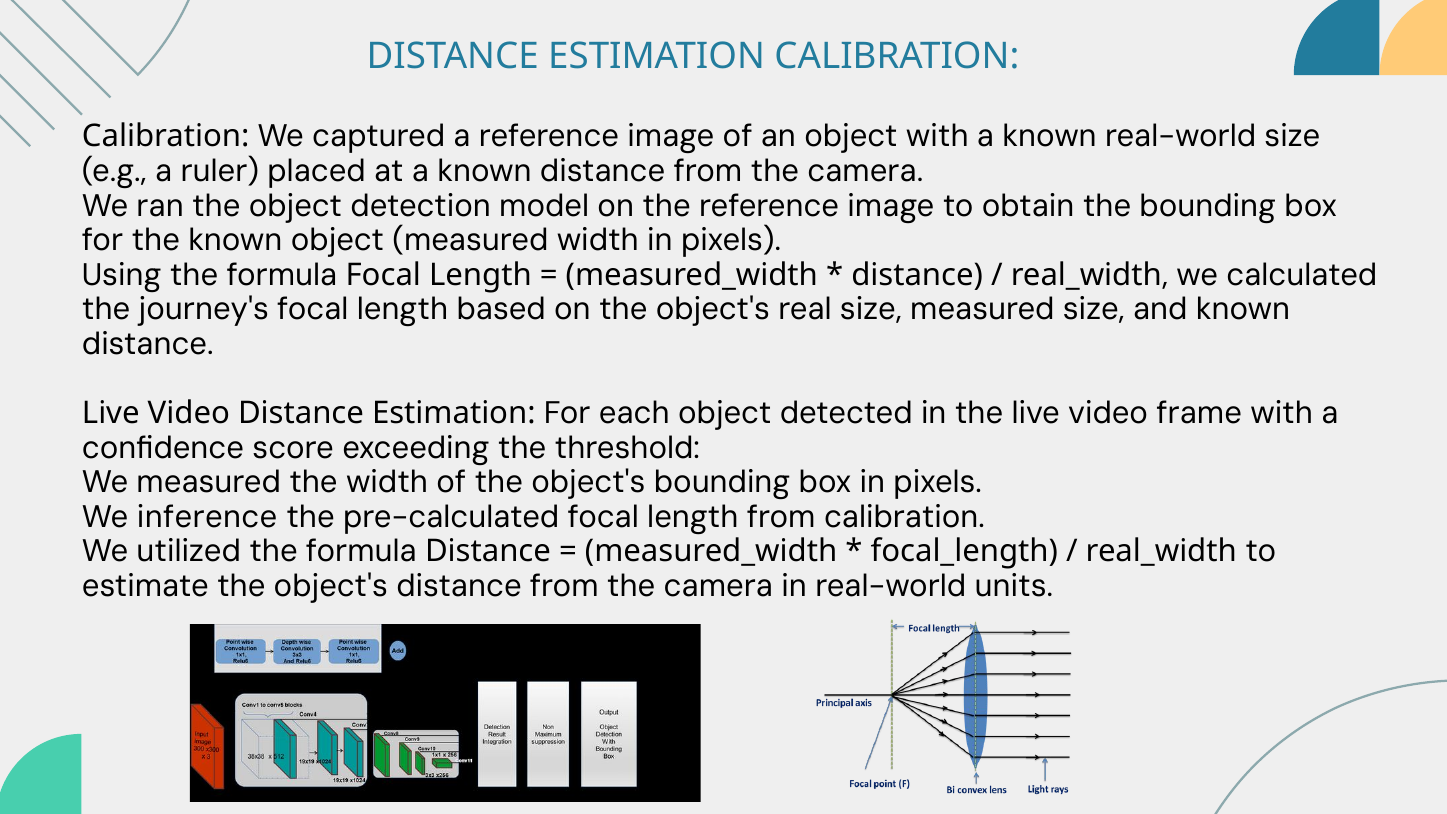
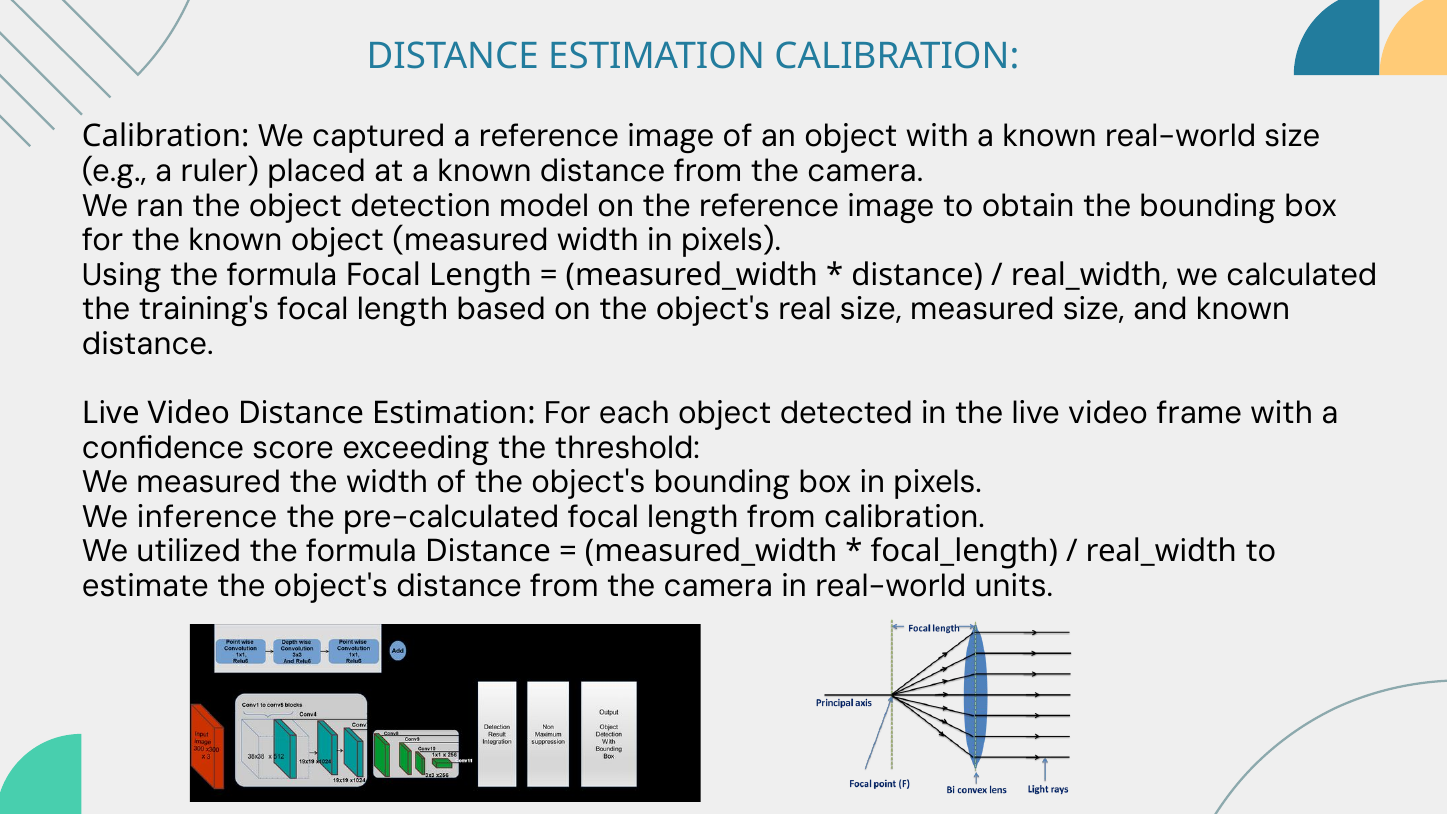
journey's: journey's -> training's
